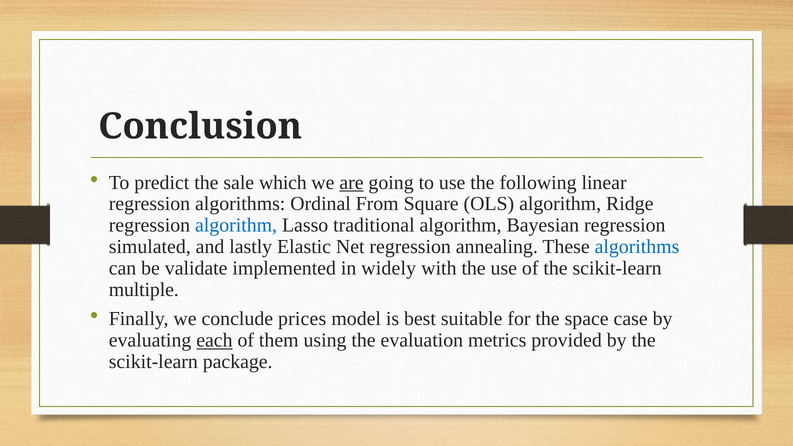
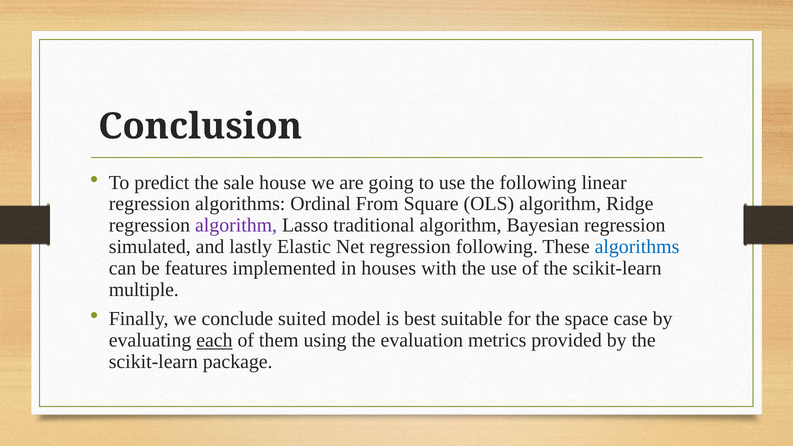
which: which -> house
are underline: present -> none
algorithm at (236, 225) colour: blue -> purple
regression annealing: annealing -> following
validate: validate -> features
widely: widely -> houses
prices: prices -> suited
